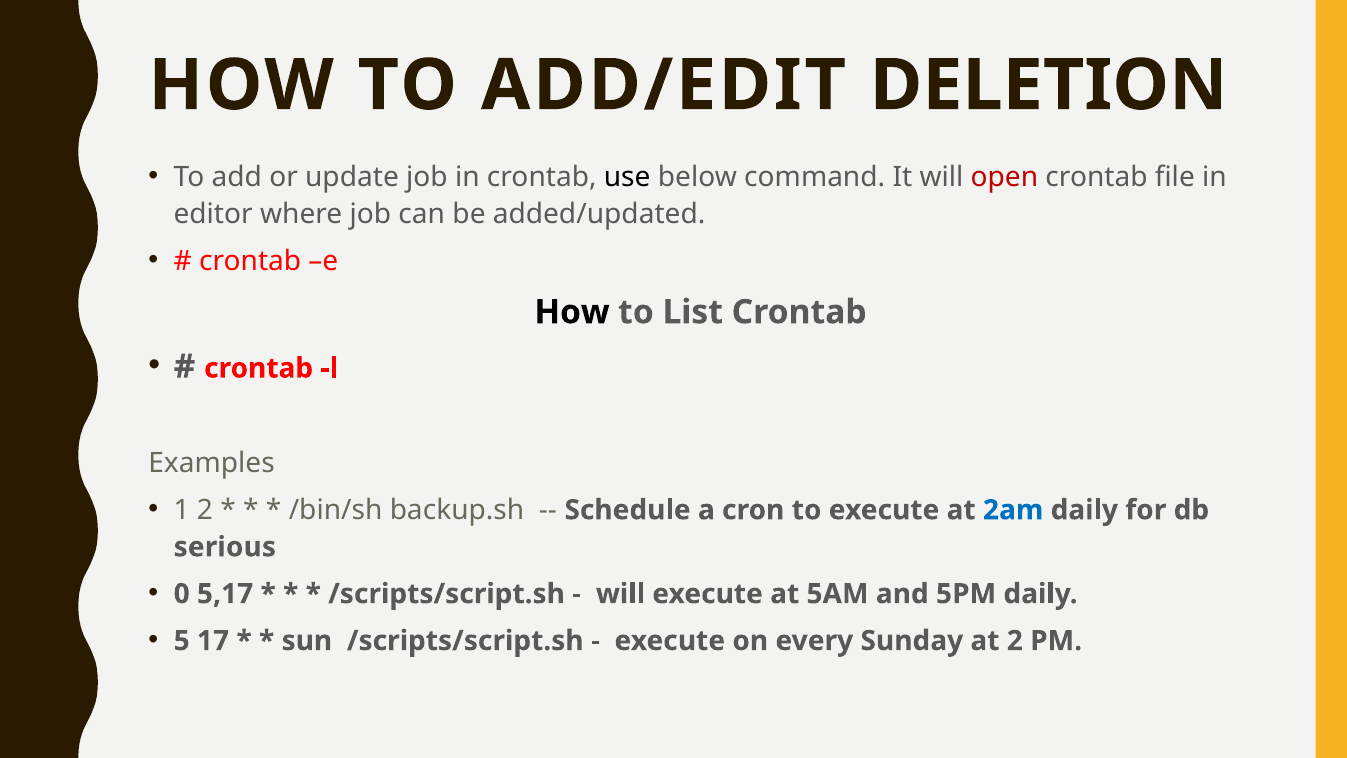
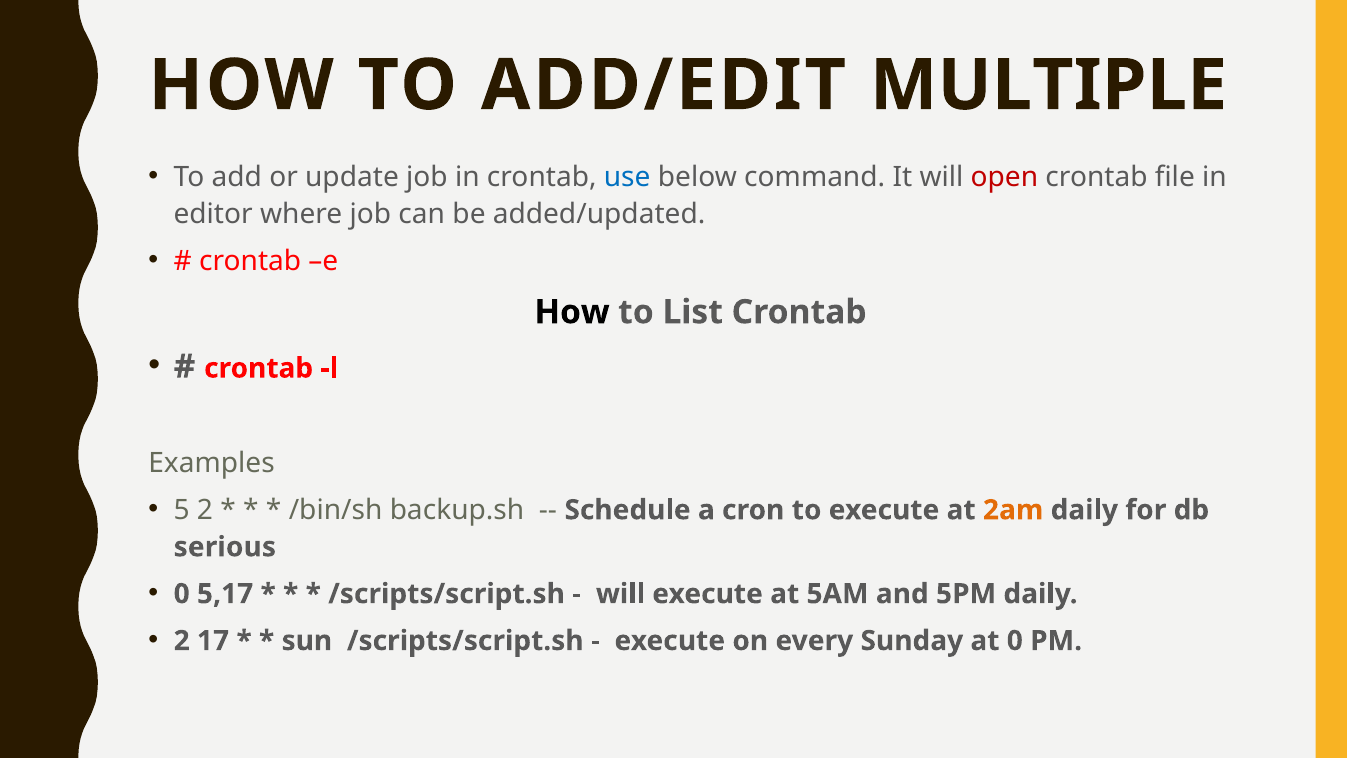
DELETION: DELETION -> MULTIPLE
use colour: black -> blue
1: 1 -> 5
2am colour: blue -> orange
5 at (182, 641): 5 -> 2
at 2: 2 -> 0
